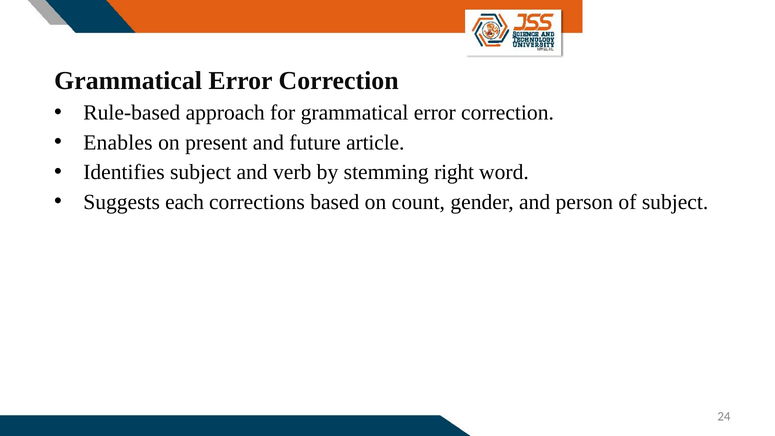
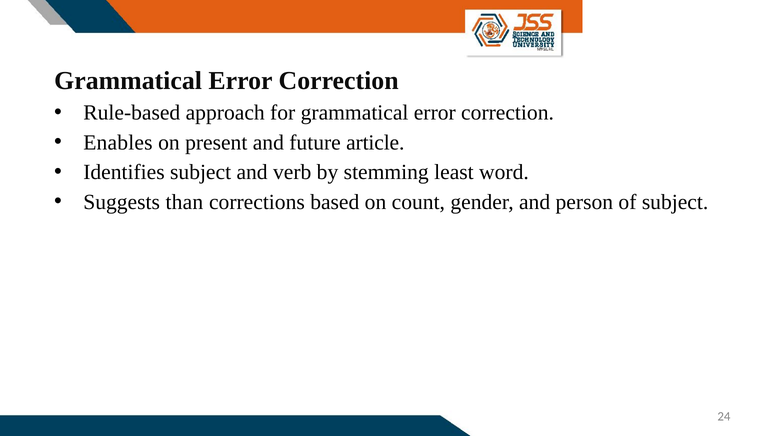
right: right -> least
each: each -> than
